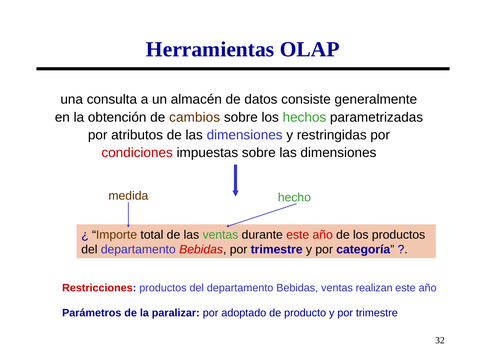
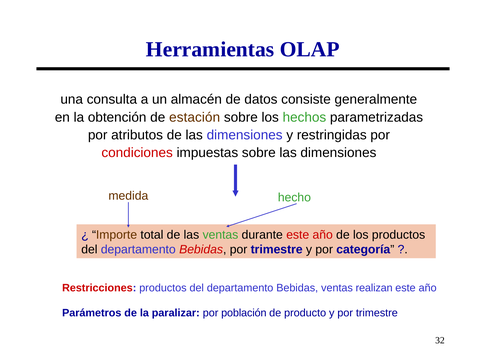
cambios: cambios -> estación
adoptado: adoptado -> población
